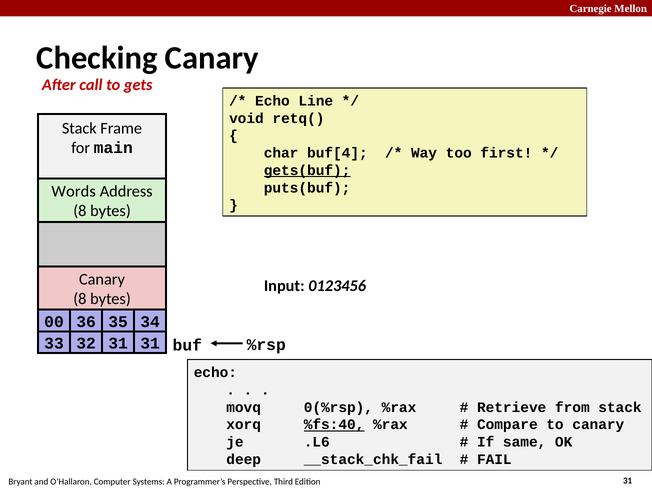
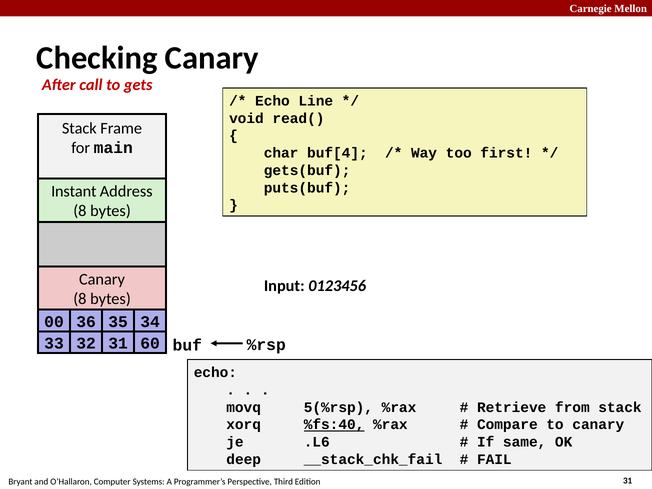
retq(: retq( -> read(
gets(buf underline: present -> none
Words: Words -> Instant
31 31: 31 -> 60
0(%rsp: 0(%rsp -> 5(%rsp
